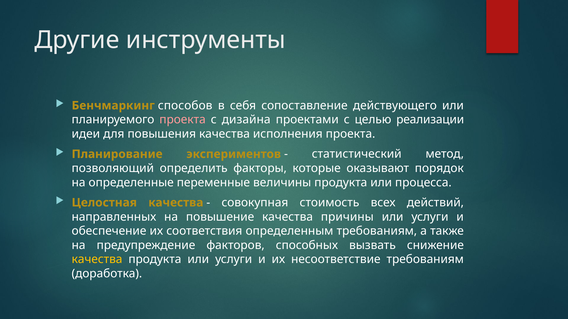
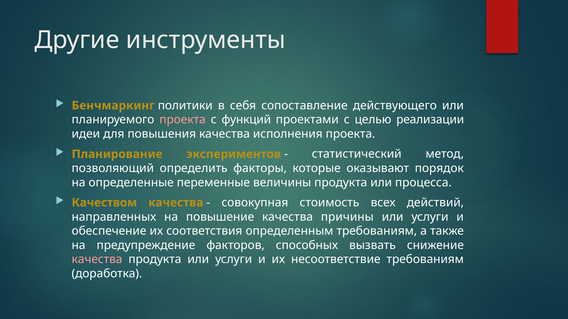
способов: способов -> политики
дизайна: дизайна -> функций
Целостная: Целостная -> Качеством
качества at (97, 260) colour: yellow -> pink
